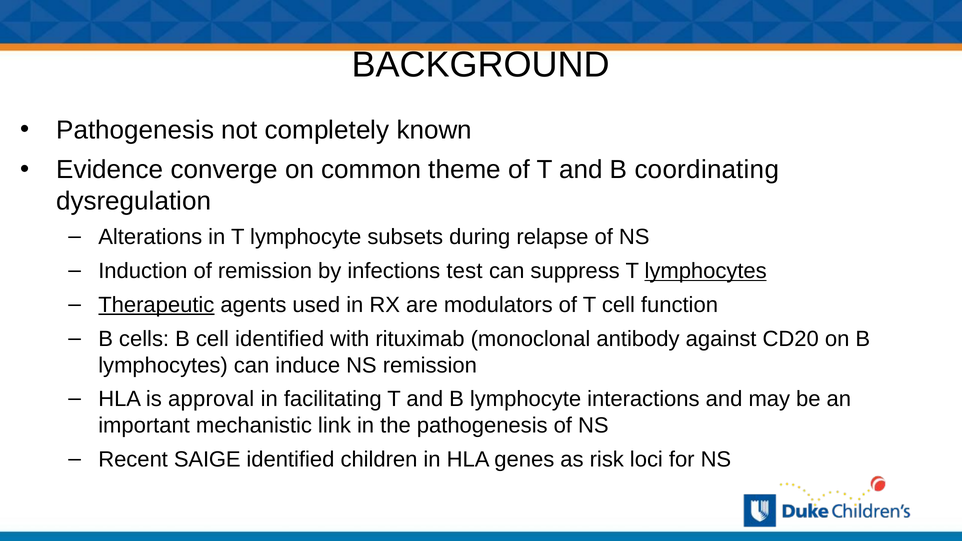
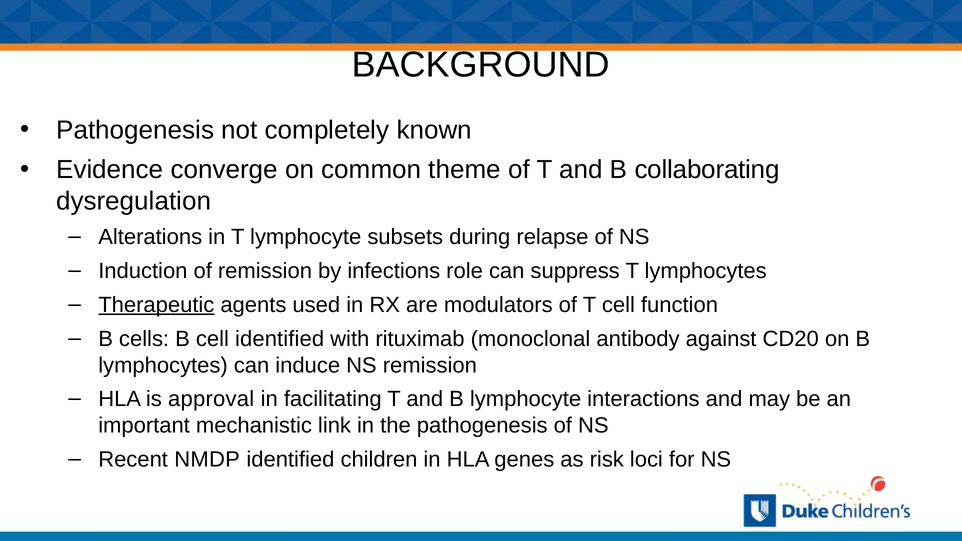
coordinating: coordinating -> collaborating
test: test -> role
lymphocytes at (706, 271) underline: present -> none
SAIGE: SAIGE -> NMDP
